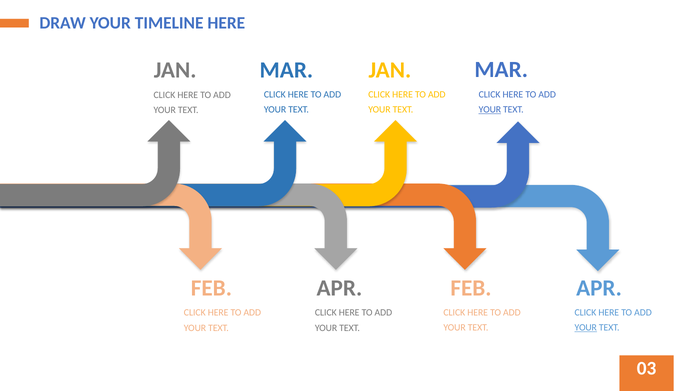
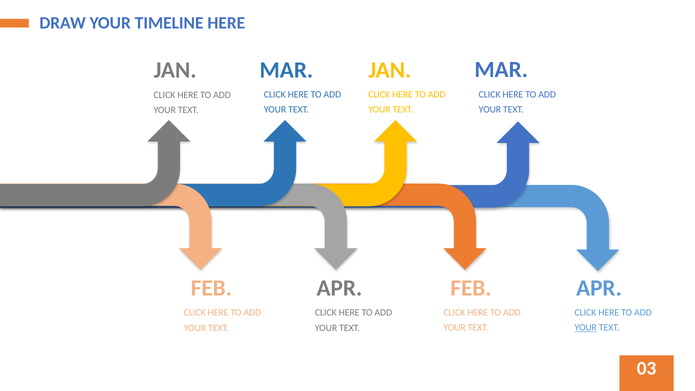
YOUR at (490, 109) underline: present -> none
